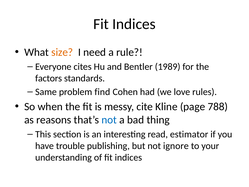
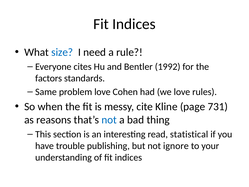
size colour: orange -> blue
1989: 1989 -> 1992
problem find: find -> love
788: 788 -> 731
estimator: estimator -> statistical
